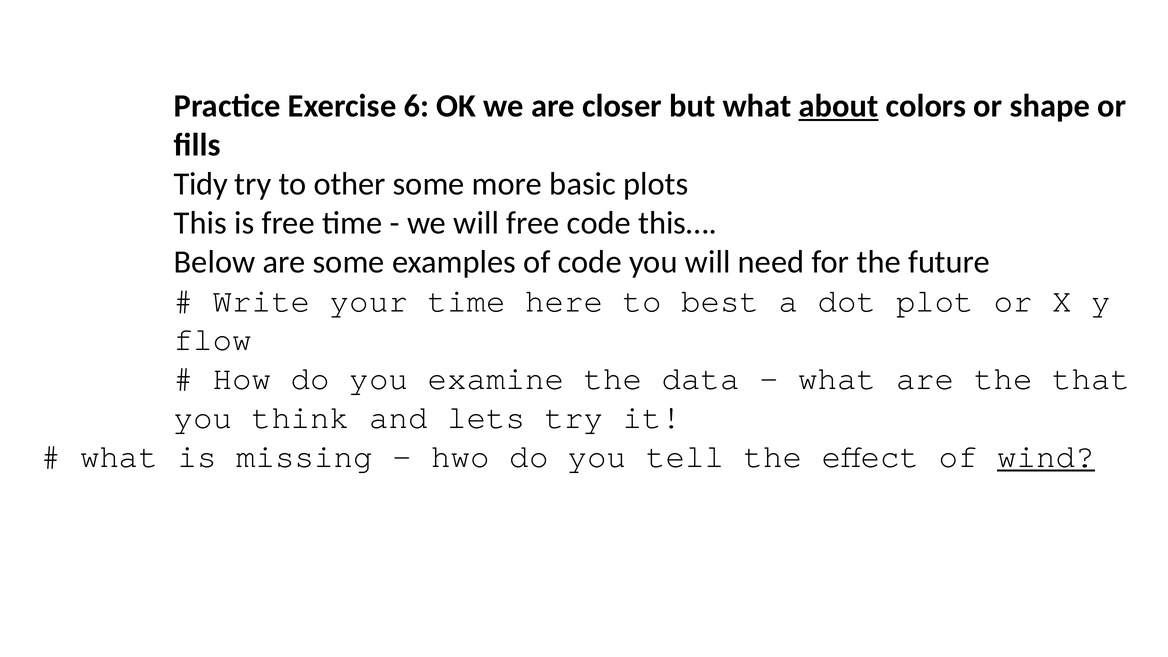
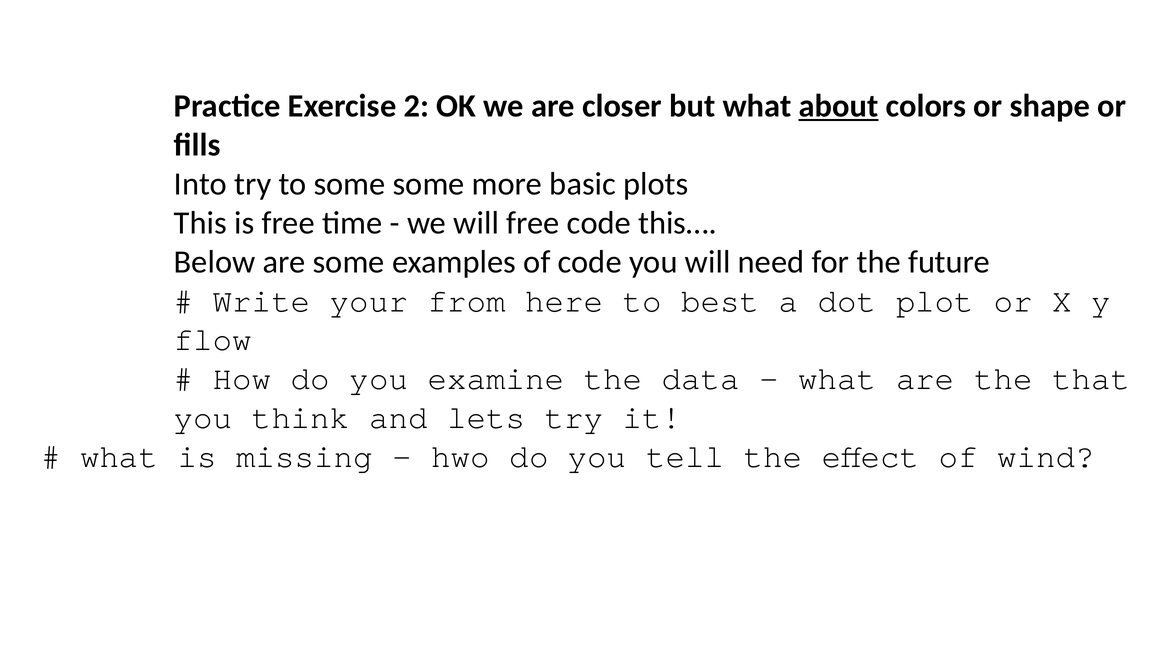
6: 6 -> 2
Tidy: Tidy -> Into
to other: other -> some
your time: time -> from
wind underline: present -> none
